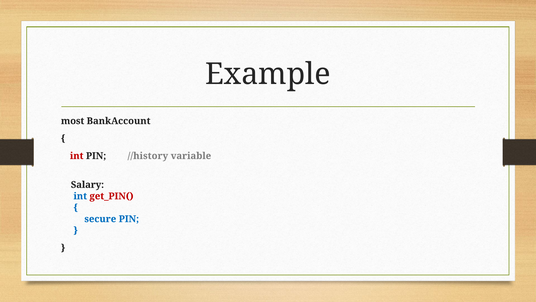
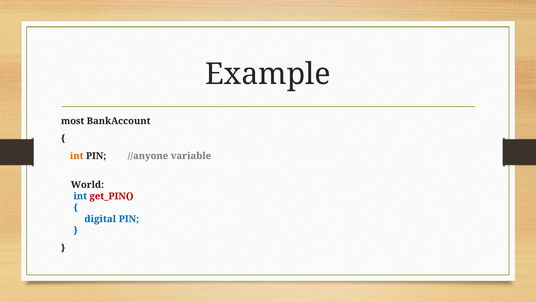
int at (77, 156) colour: red -> orange
//history: //history -> //anyone
Salary: Salary -> World
secure: secure -> digital
